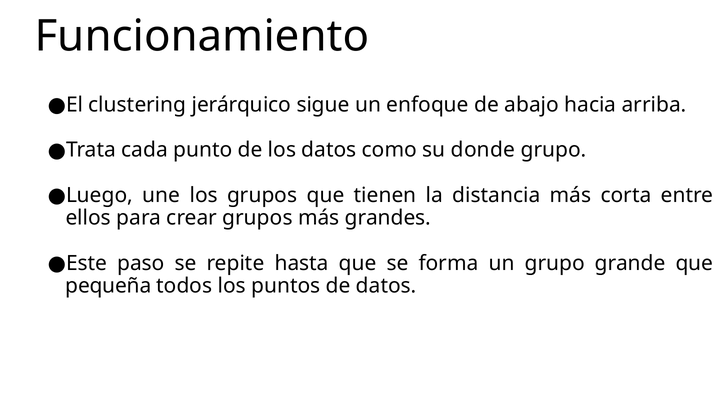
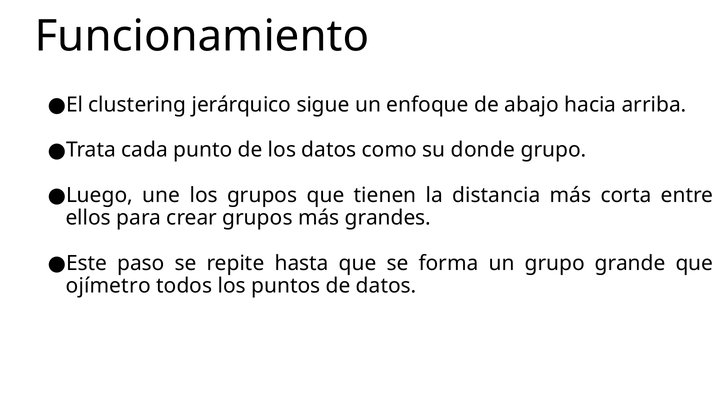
pequeña: pequeña -> ojímetro
